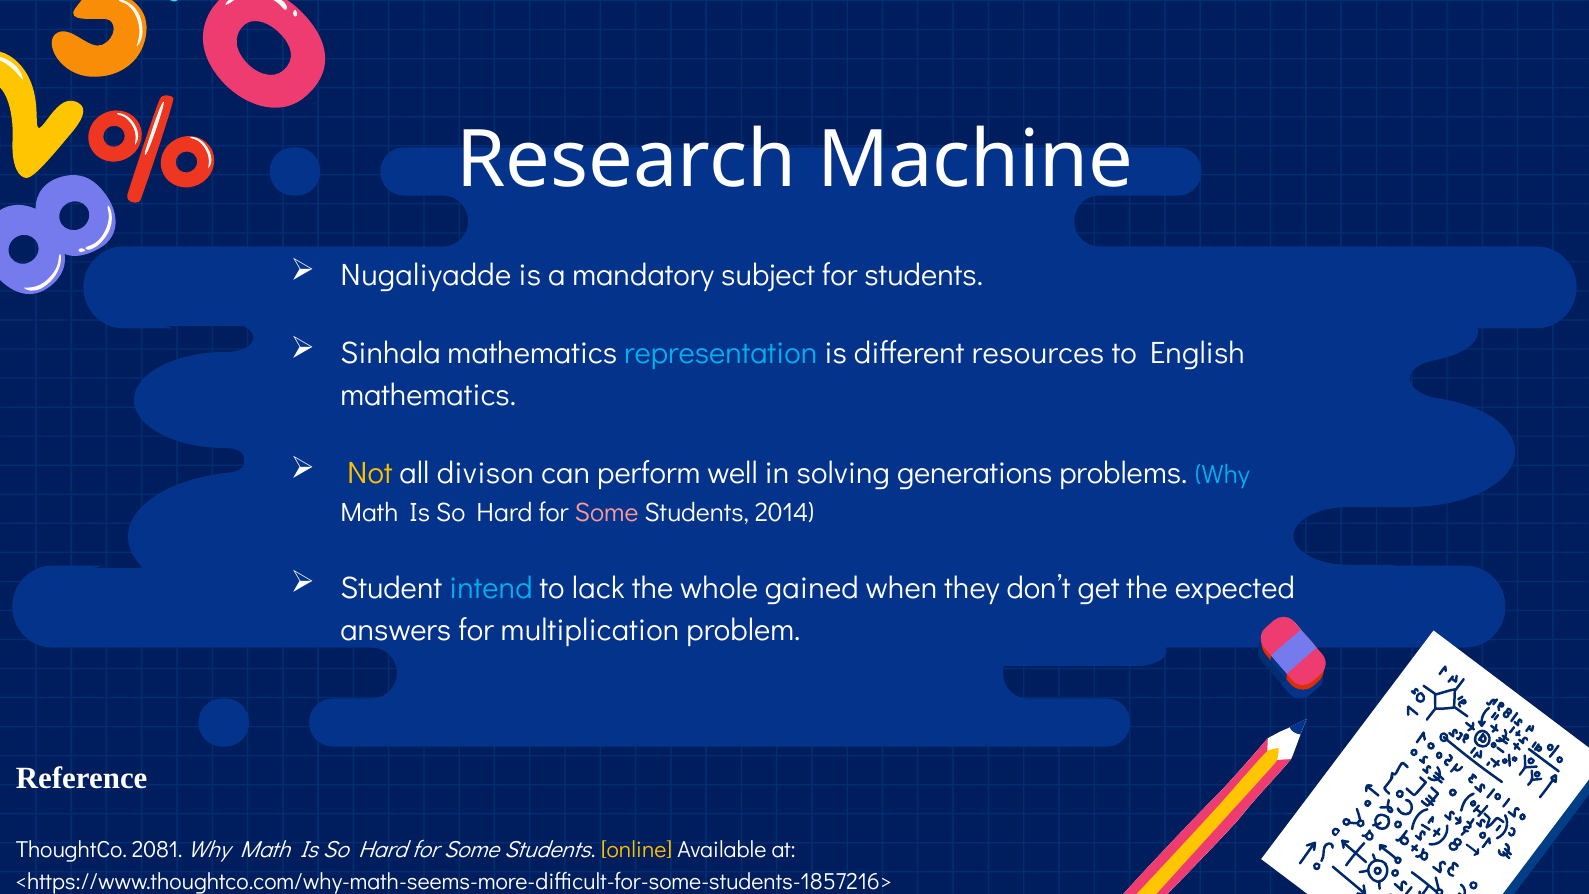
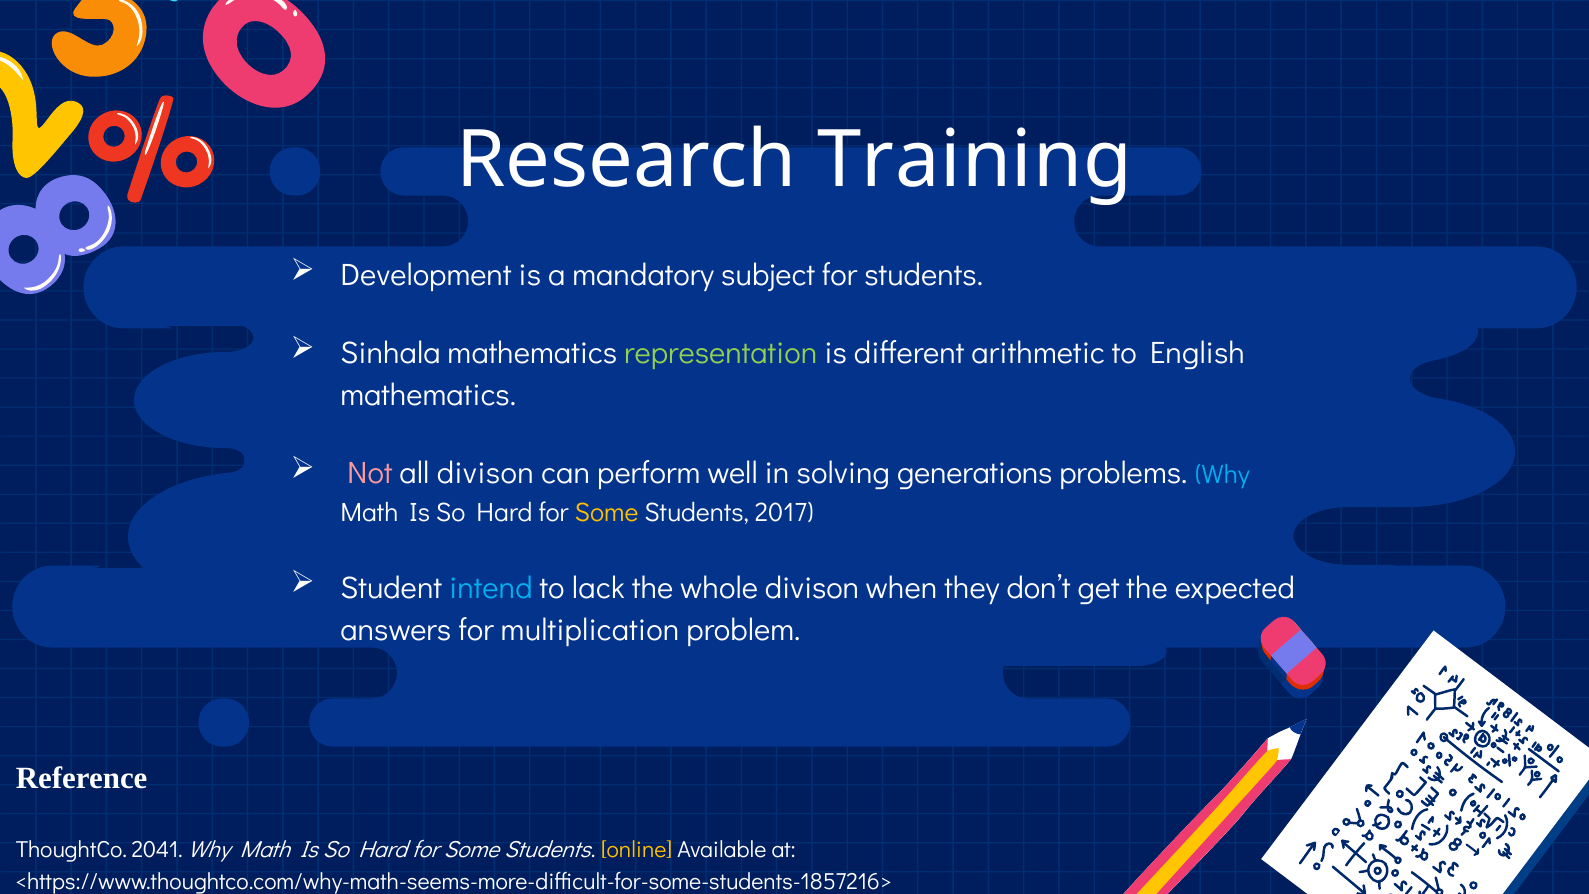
Machine: Machine -> Training
Nugaliyadde: Nugaliyadde -> Development
representation colour: light blue -> light green
resources: resources -> arithmetic
Not colour: yellow -> pink
Some at (607, 512) colour: pink -> yellow
2014: 2014 -> 2017
whole gained: gained -> divison
2081: 2081 -> 2041
